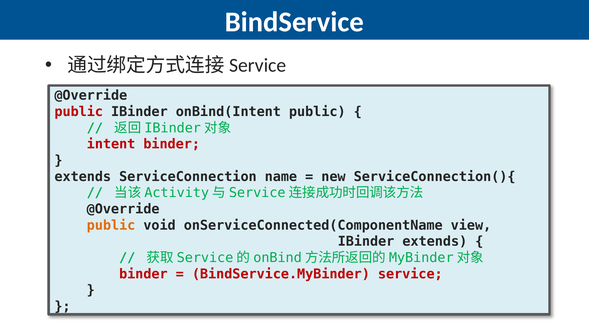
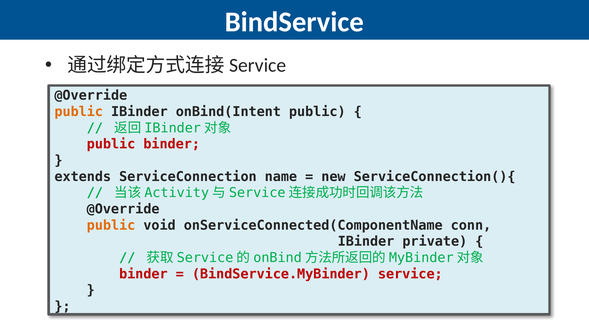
public at (79, 111) colour: red -> orange
intent at (111, 144): intent -> public
view: view -> conn
IBinder extends: extends -> private
